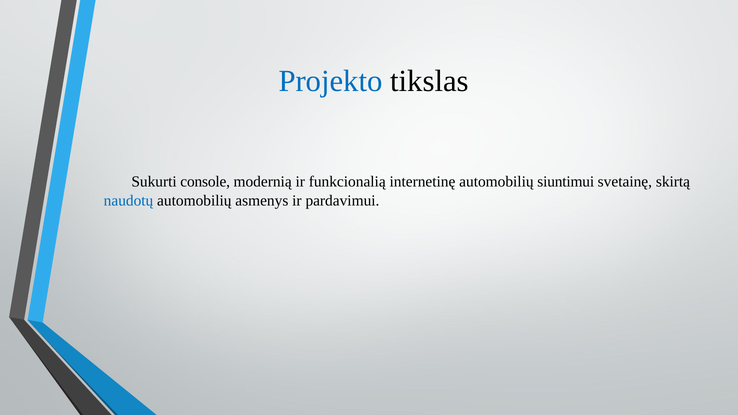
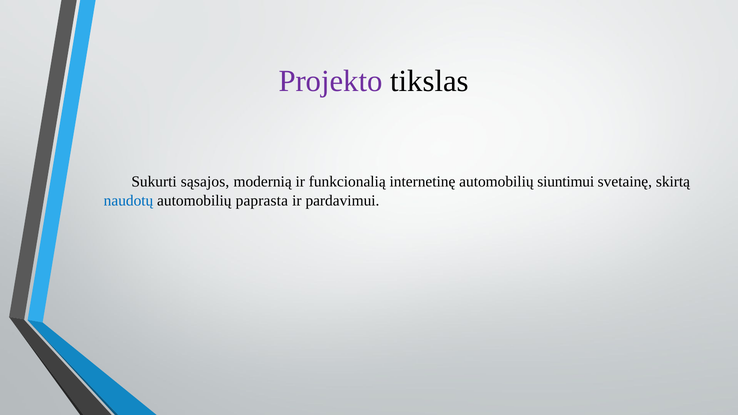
Projekto colour: blue -> purple
console: console -> sąsajos
asmenys: asmenys -> paprasta
